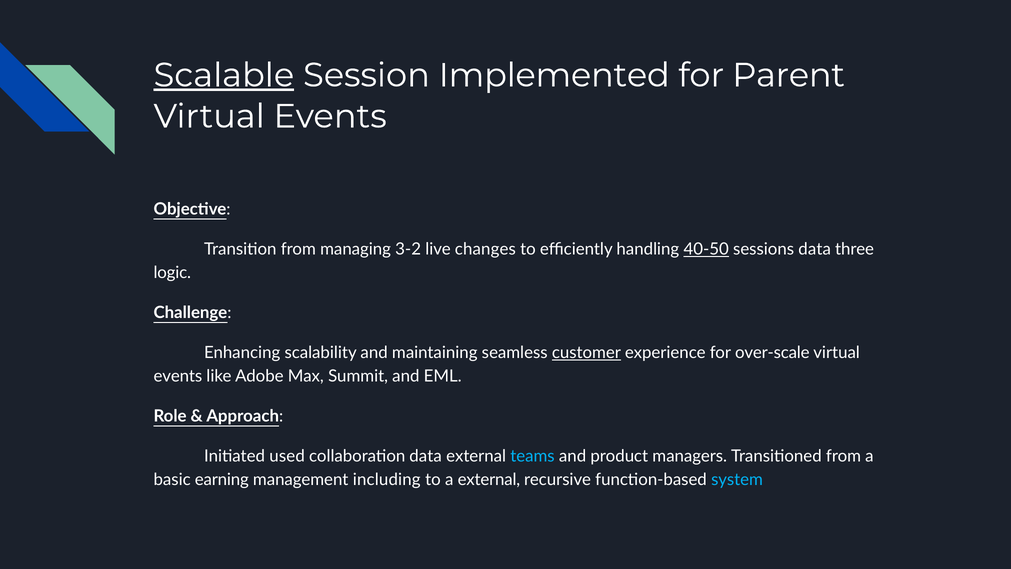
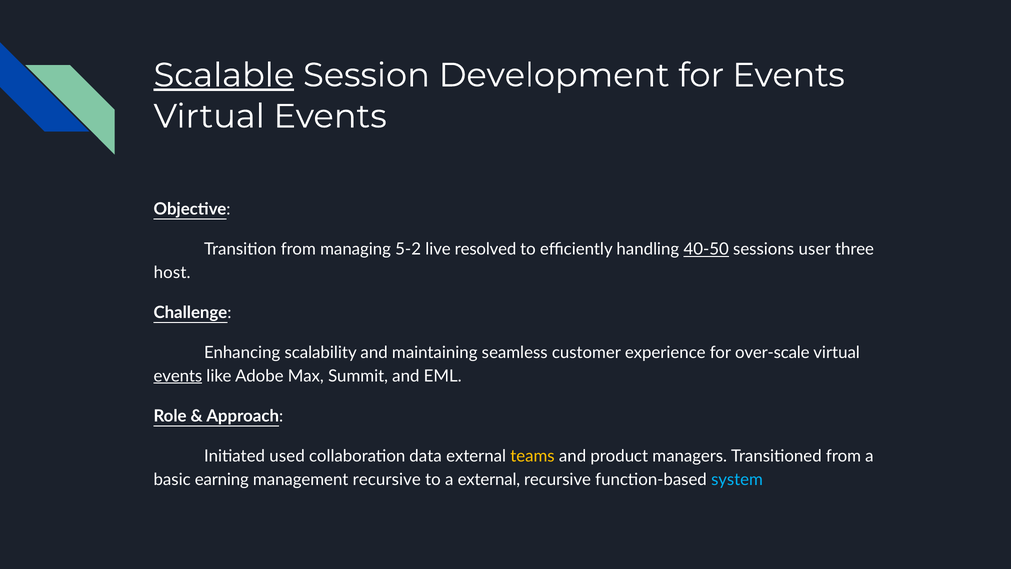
Implemented: Implemented -> Development
for Parent: Parent -> Events
3-2: 3-2 -> 5-2
changes: changes -> resolved
sessions data: data -> user
logic: logic -> host
customer underline: present -> none
events at (178, 376) underline: none -> present
teams colour: light blue -> yellow
management including: including -> recursive
